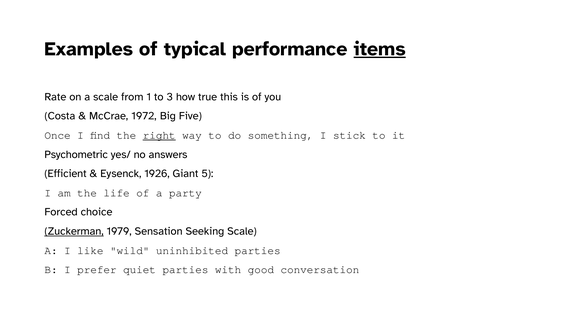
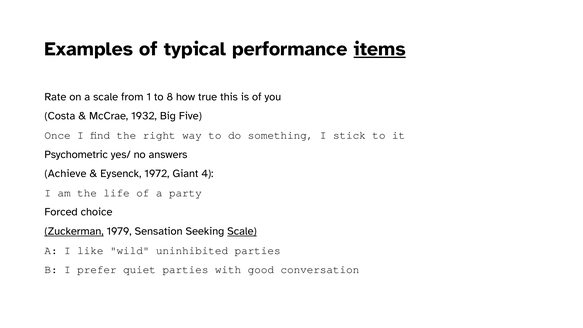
3: 3 -> 8
1972: 1972 -> 1932
right underline: present -> none
Efficient: Efficient -> Achieve
1926: 1926 -> 1972
5: 5 -> 4
Scale at (242, 231) underline: none -> present
